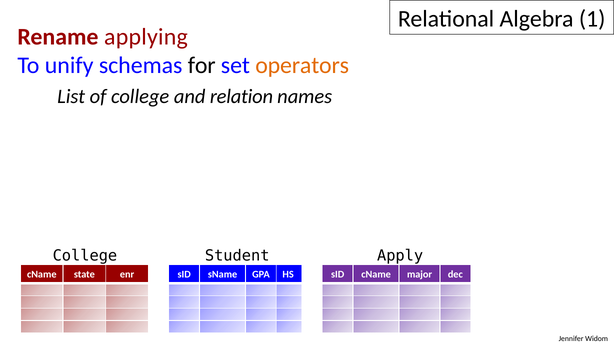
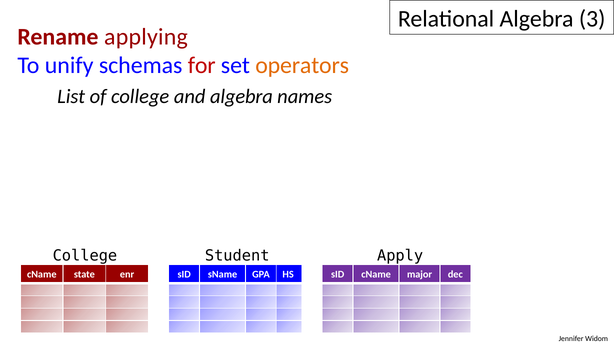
1: 1 -> 3
for colour: black -> red
and relation: relation -> algebra
